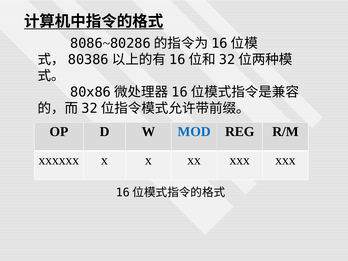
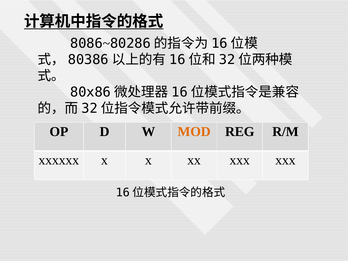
MOD colour: blue -> orange
